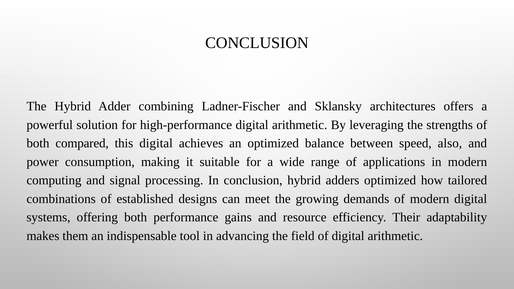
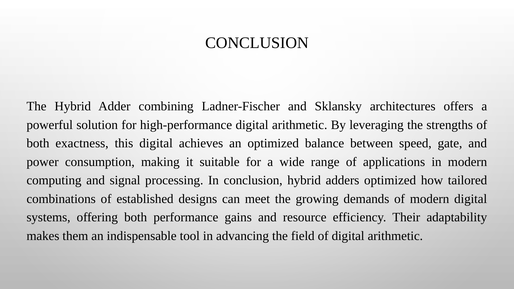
compared: compared -> exactness
also: also -> gate
